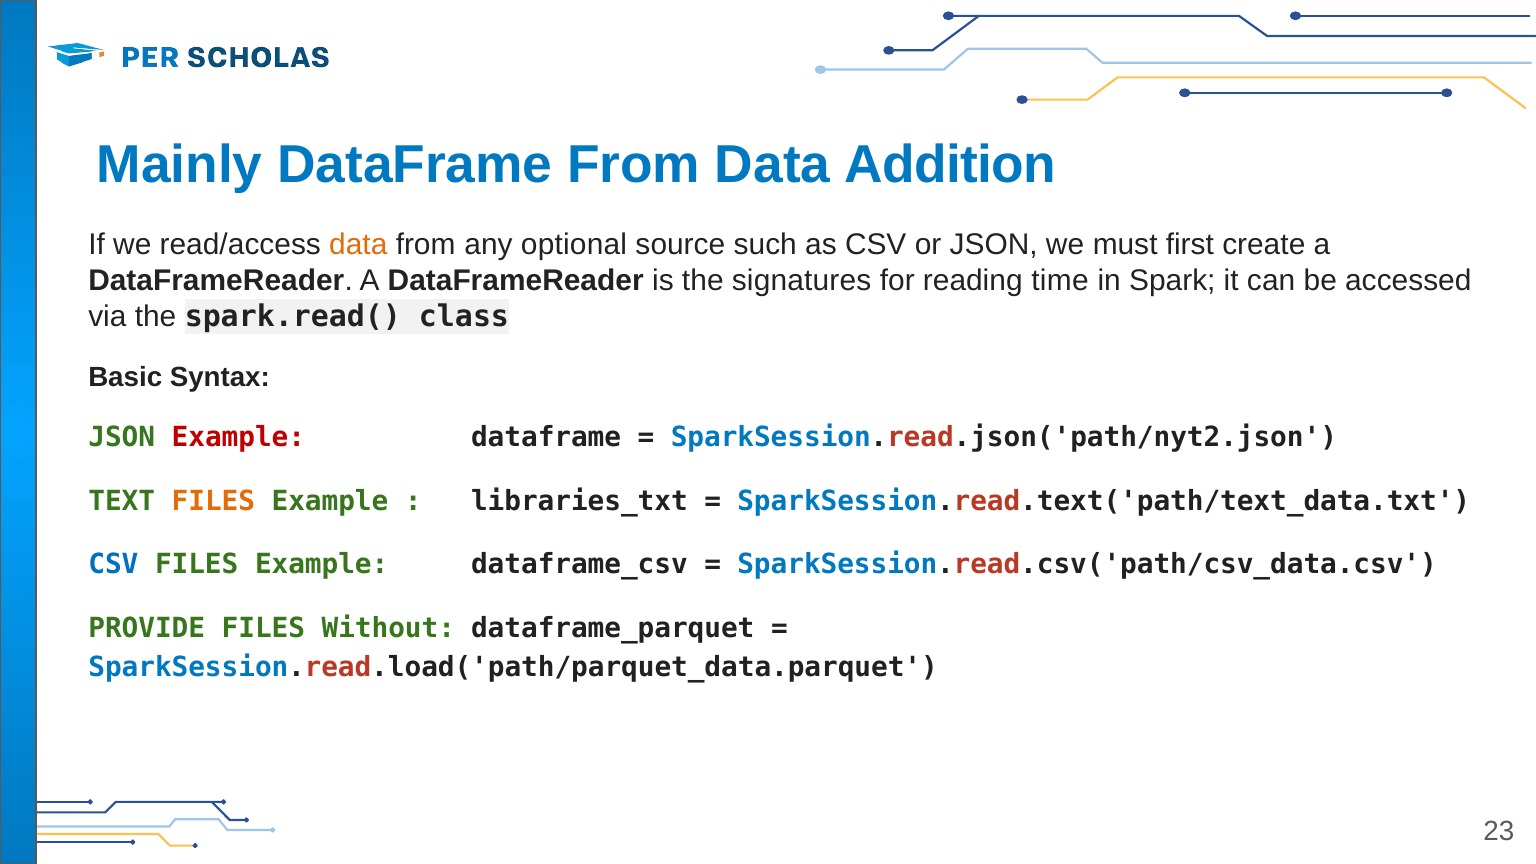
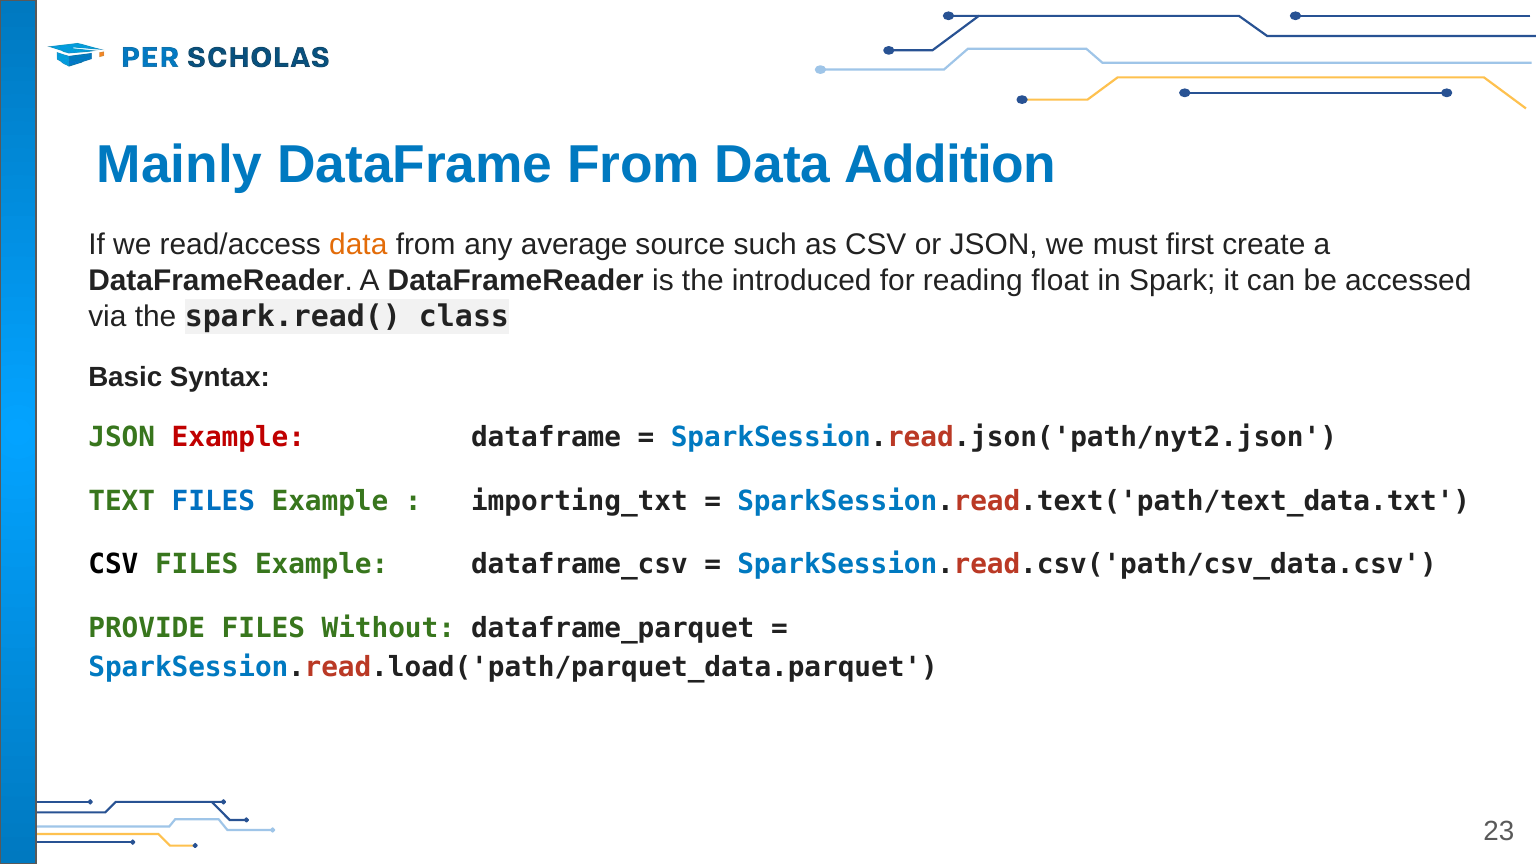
optional: optional -> average
signatures: signatures -> introduced
time: time -> float
FILES at (213, 501) colour: orange -> blue
libraries_txt: libraries_txt -> importing_txt
CSV at (113, 565) colour: blue -> black
